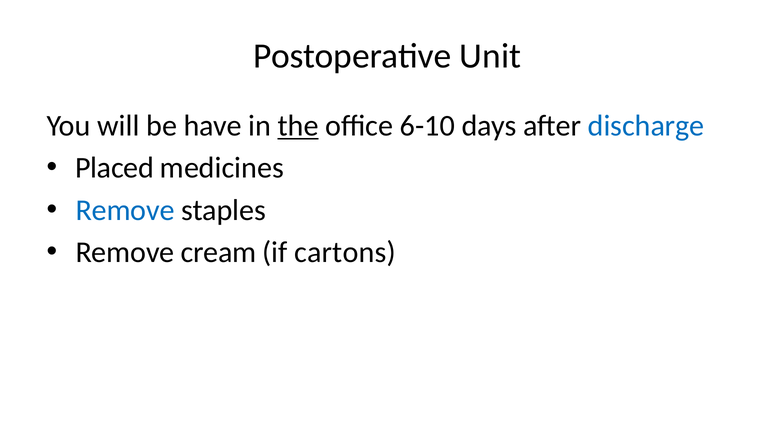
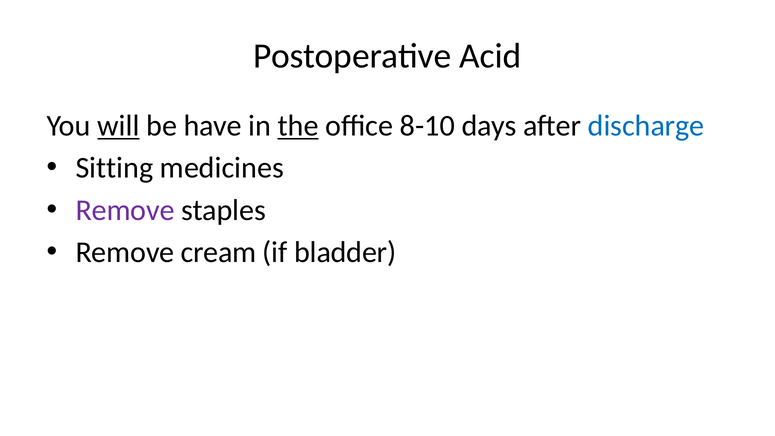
Unit: Unit -> Acid
will underline: none -> present
6-10: 6-10 -> 8-10
Placed: Placed -> Sitting
Remove at (125, 210) colour: blue -> purple
cartons: cartons -> bladder
